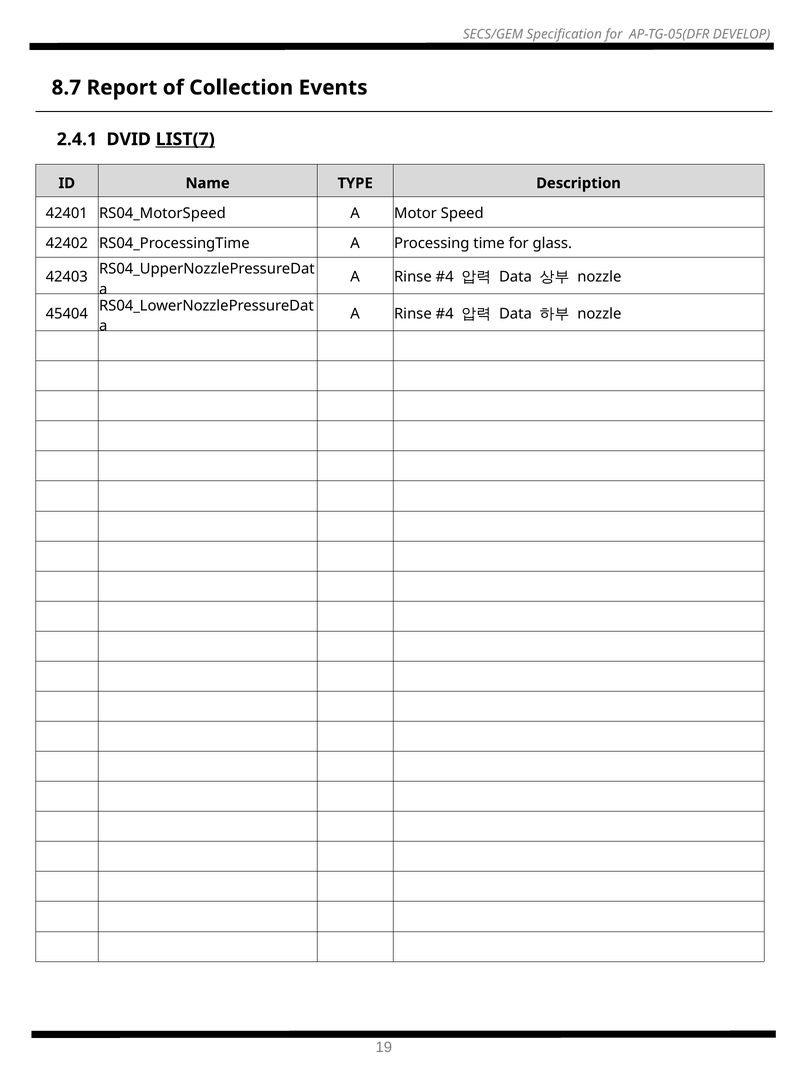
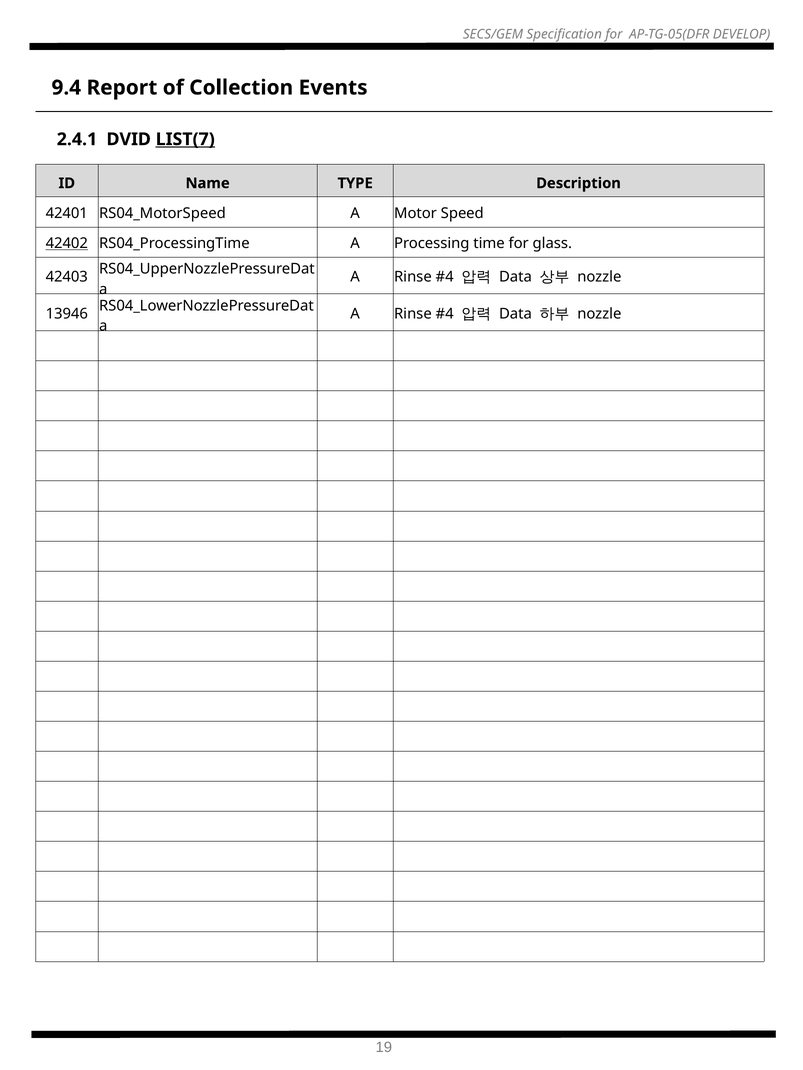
8.7: 8.7 -> 9.4
42402 underline: none -> present
45404: 45404 -> 13946
